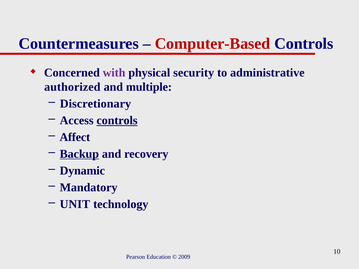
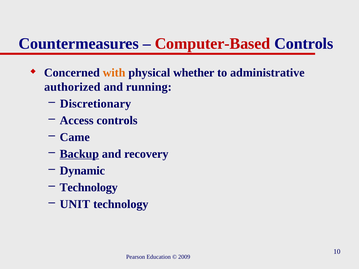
with colour: purple -> orange
security: security -> whether
multiple: multiple -> running
controls at (117, 121) underline: present -> none
Affect: Affect -> Came
Mandatory at (89, 188): Mandatory -> Technology
